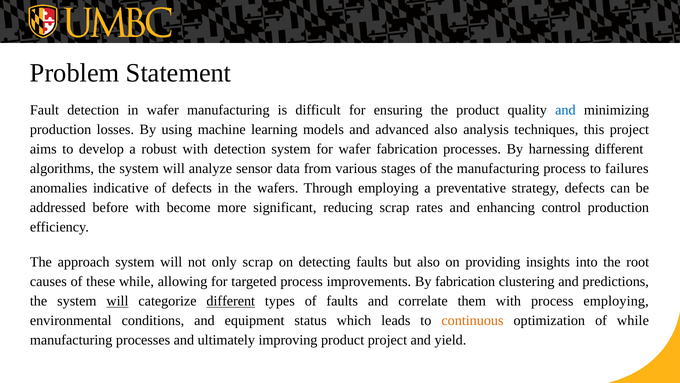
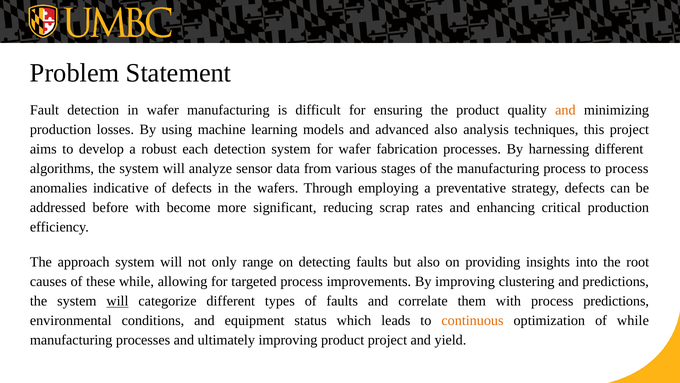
and at (565, 110) colour: blue -> orange
robust with: with -> each
to failures: failures -> process
control: control -> critical
only scrap: scrap -> range
By fabrication: fabrication -> improving
different at (231, 301) underline: present -> none
process employing: employing -> predictions
